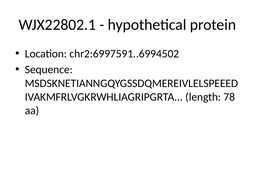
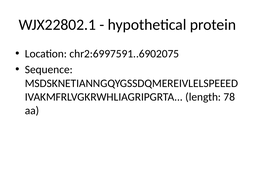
chr2:6997591..6994502: chr2:6997591..6994502 -> chr2:6997591..6902075
